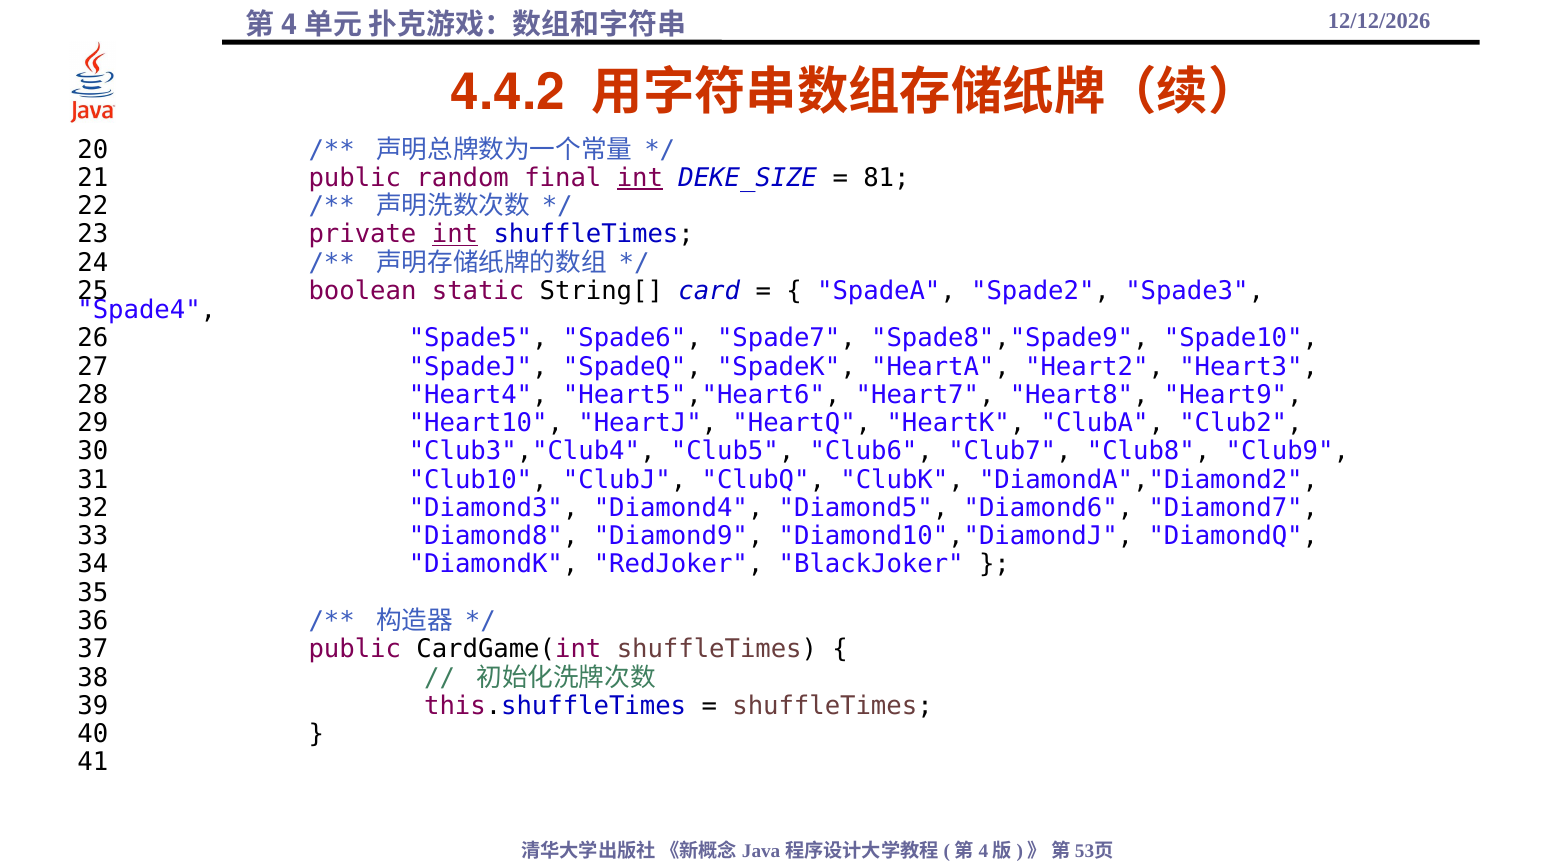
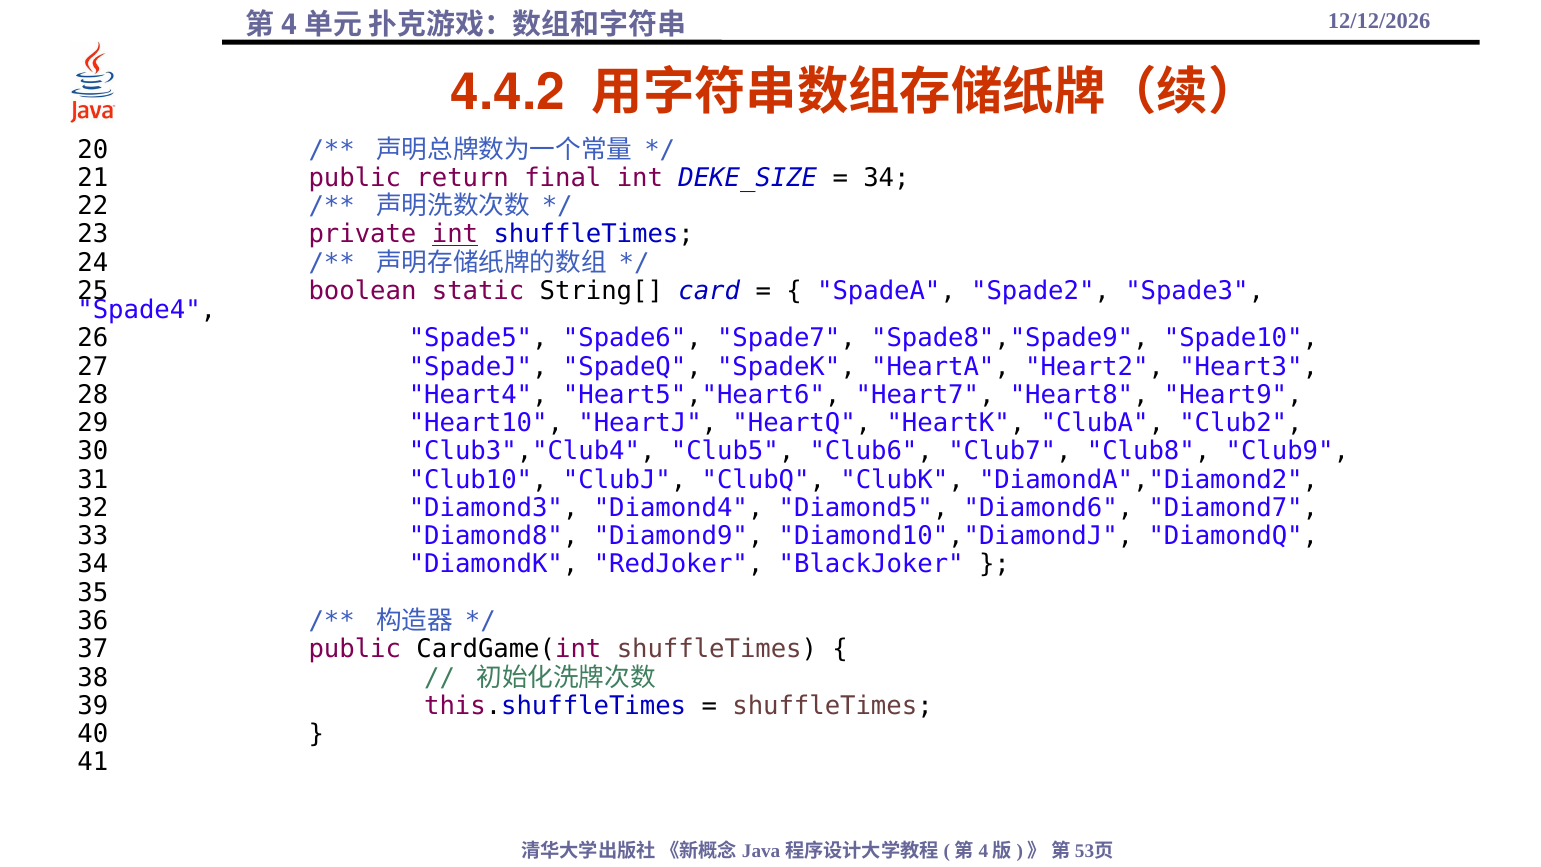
random: random -> return
int at (640, 178) underline: present -> none
81 at (886, 178): 81 -> 34
